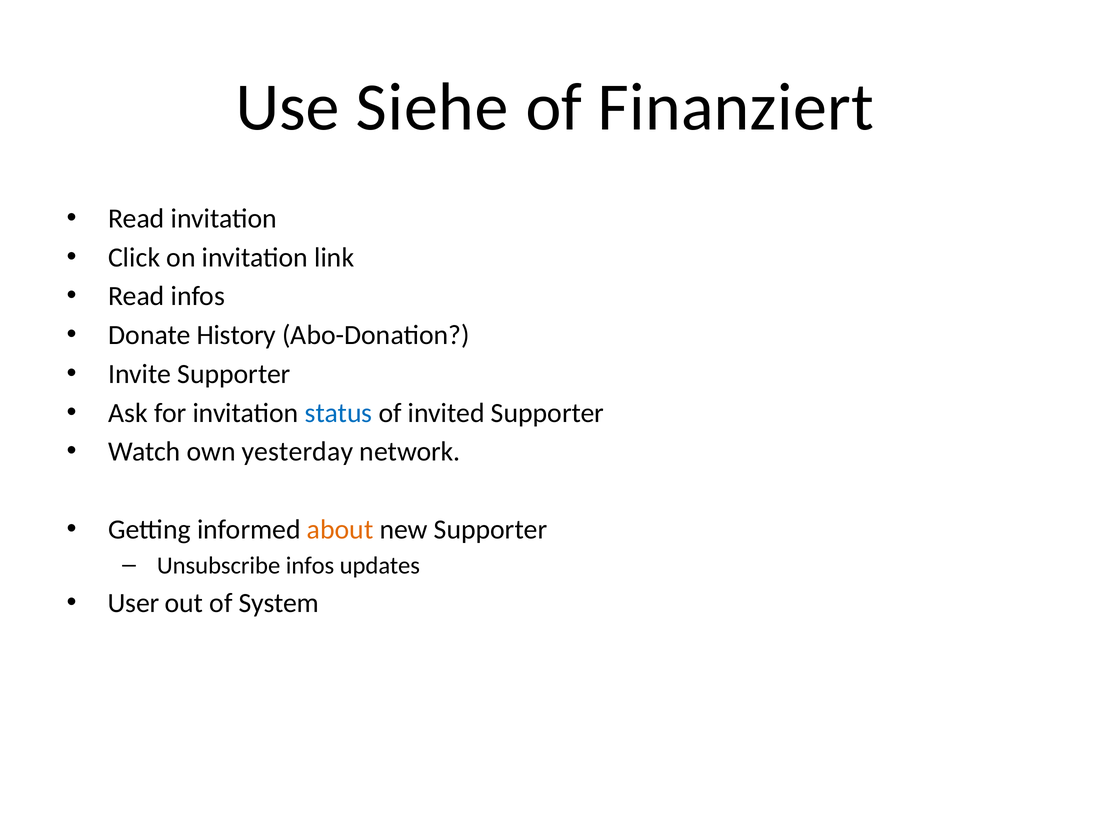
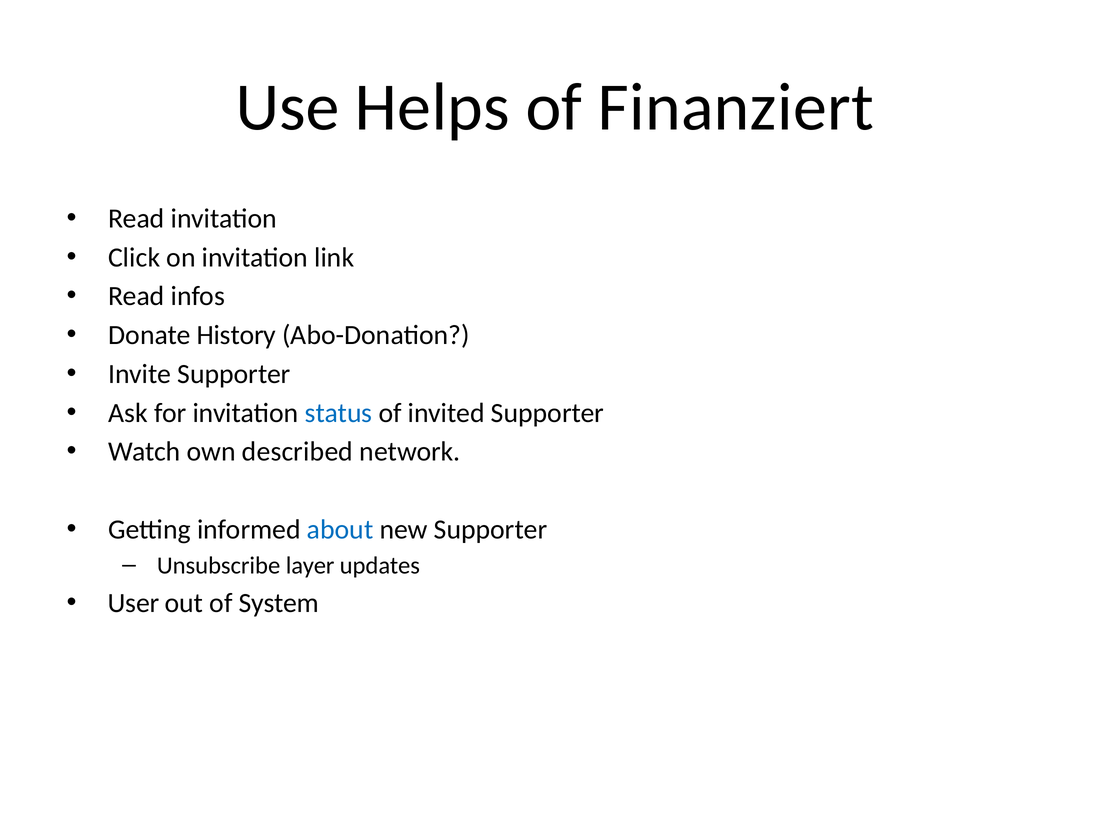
Siehe: Siehe -> Helps
yesterday: yesterday -> described
about colour: orange -> blue
Unsubscribe infos: infos -> layer
